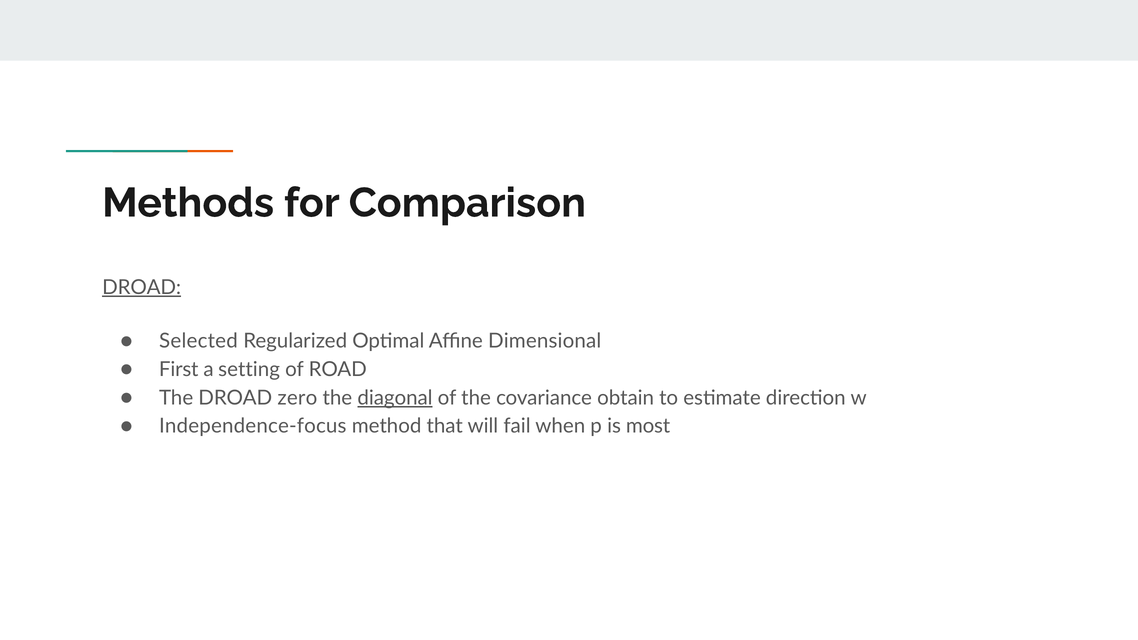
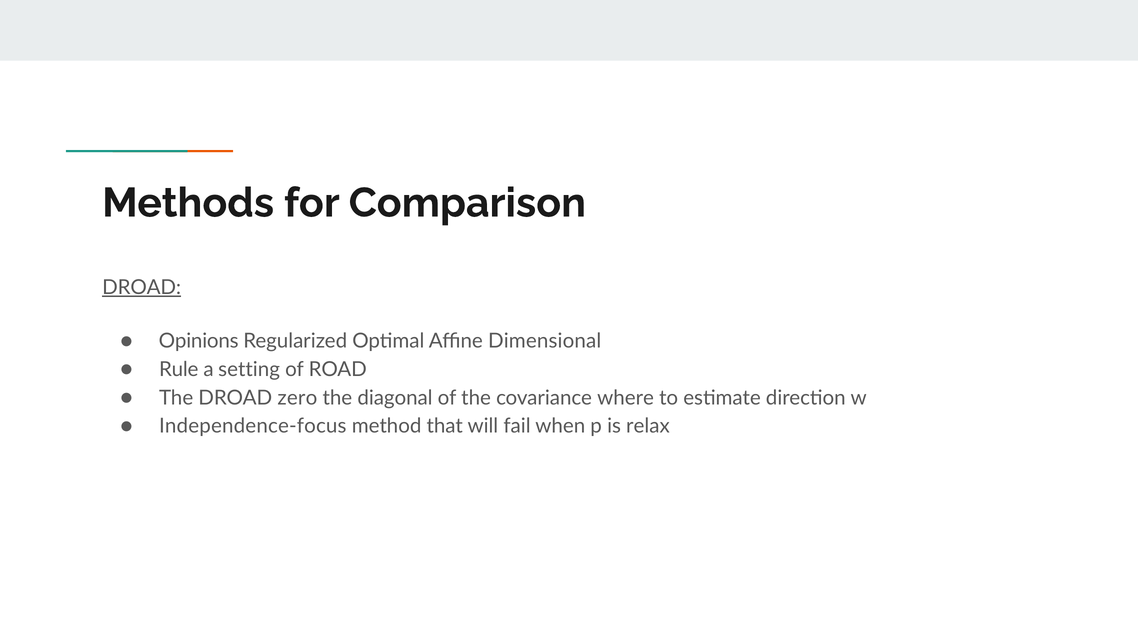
Selected: Selected -> Opinions
First: First -> Rule
diagonal underline: present -> none
obtain: obtain -> where
most: most -> relax
